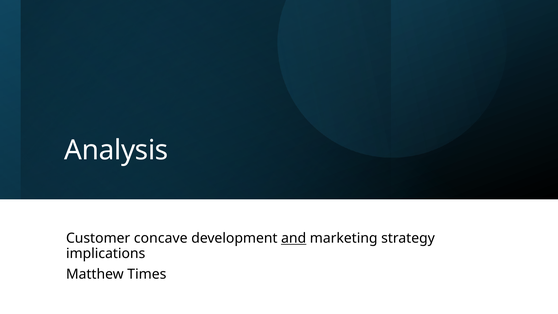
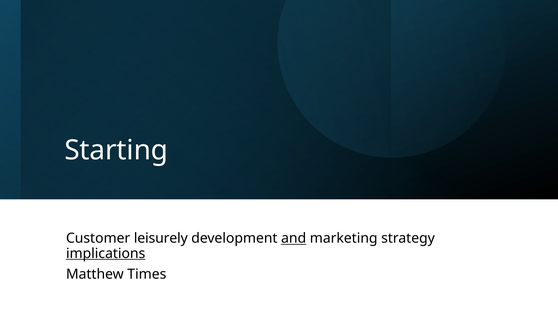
Analysis: Analysis -> Starting
concave: concave -> leisurely
implications underline: none -> present
